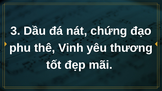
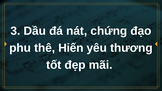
Vinh: Vinh -> Hiến
